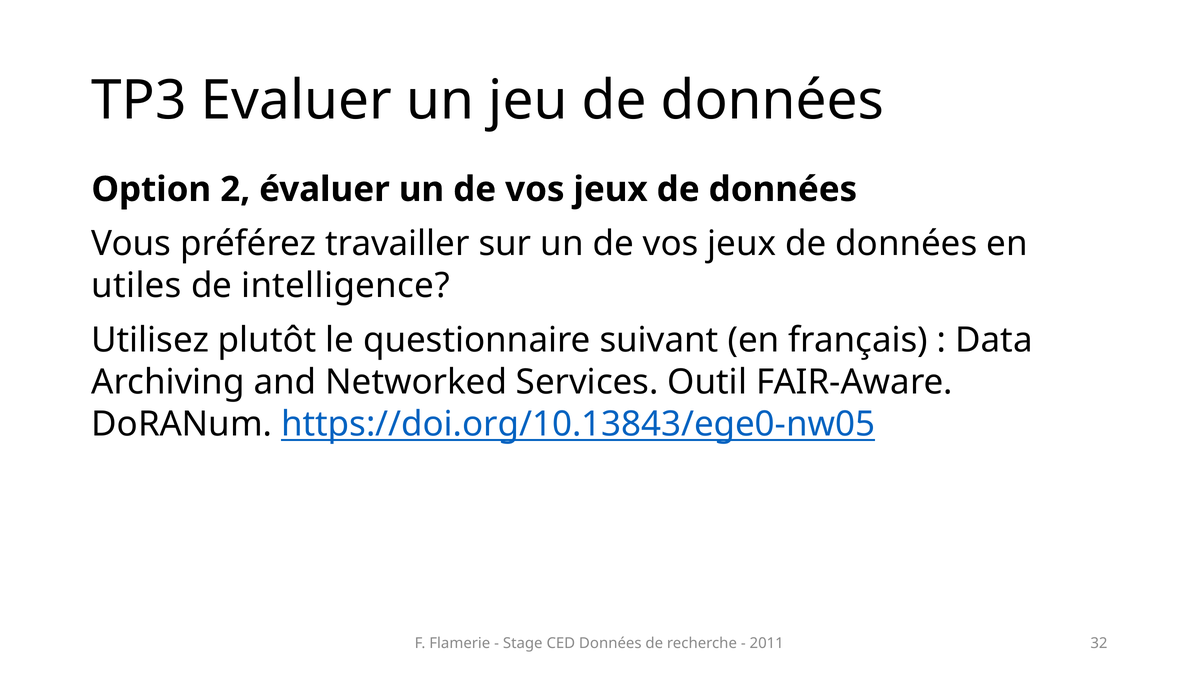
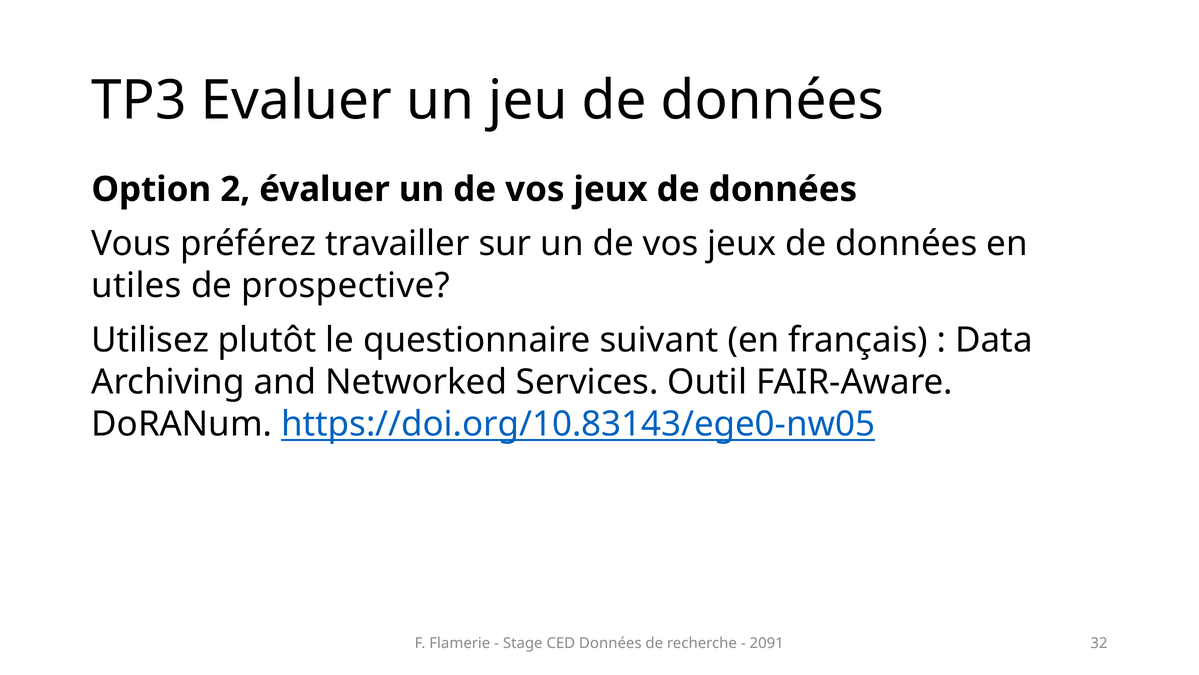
intelligence: intelligence -> prospective
https://doi.org/10.13843/ege0-nw05: https://doi.org/10.13843/ege0-nw05 -> https://doi.org/10.83143/ege0-nw05
2011: 2011 -> 2091
